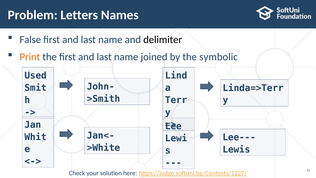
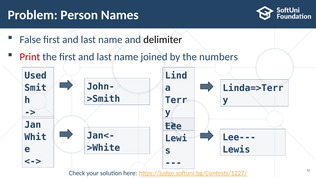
Letters: Letters -> Person
Print colour: orange -> red
symbolic: symbolic -> numbers
